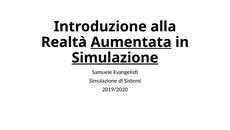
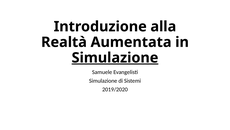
Aumentata underline: present -> none
